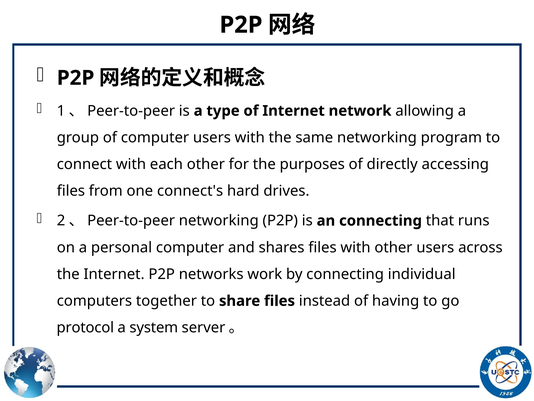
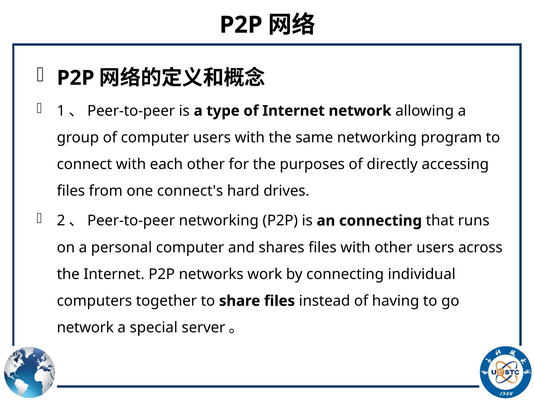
protocol at (85, 327): protocol -> network
system: system -> special
